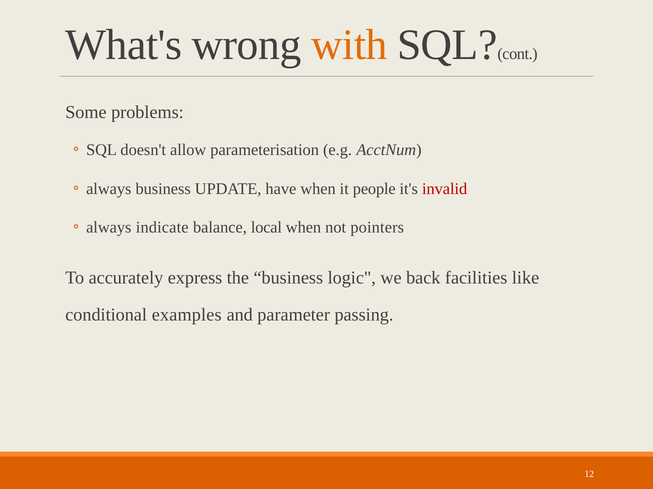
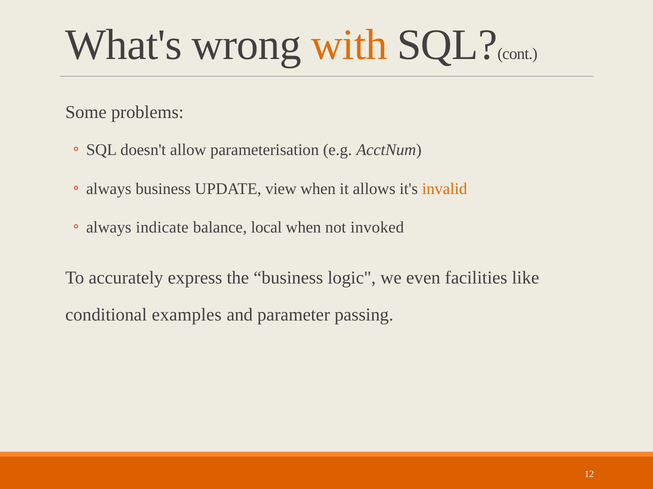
have: have -> view
people: people -> allows
invalid colour: red -> orange
pointers: pointers -> invoked
back: back -> even
